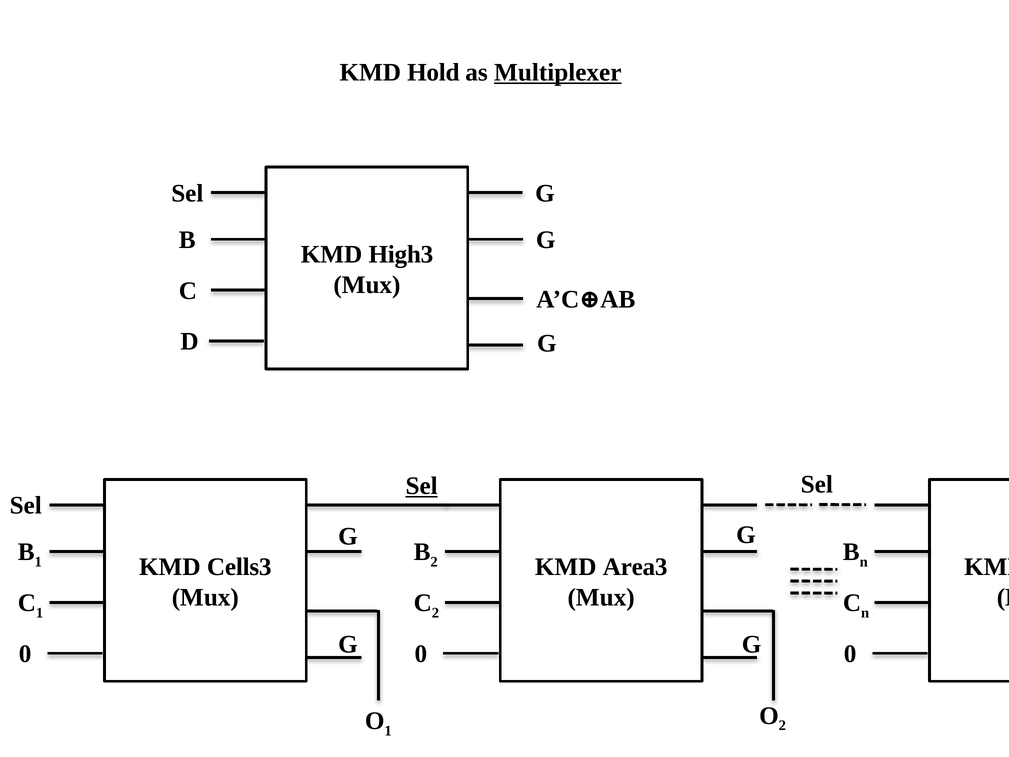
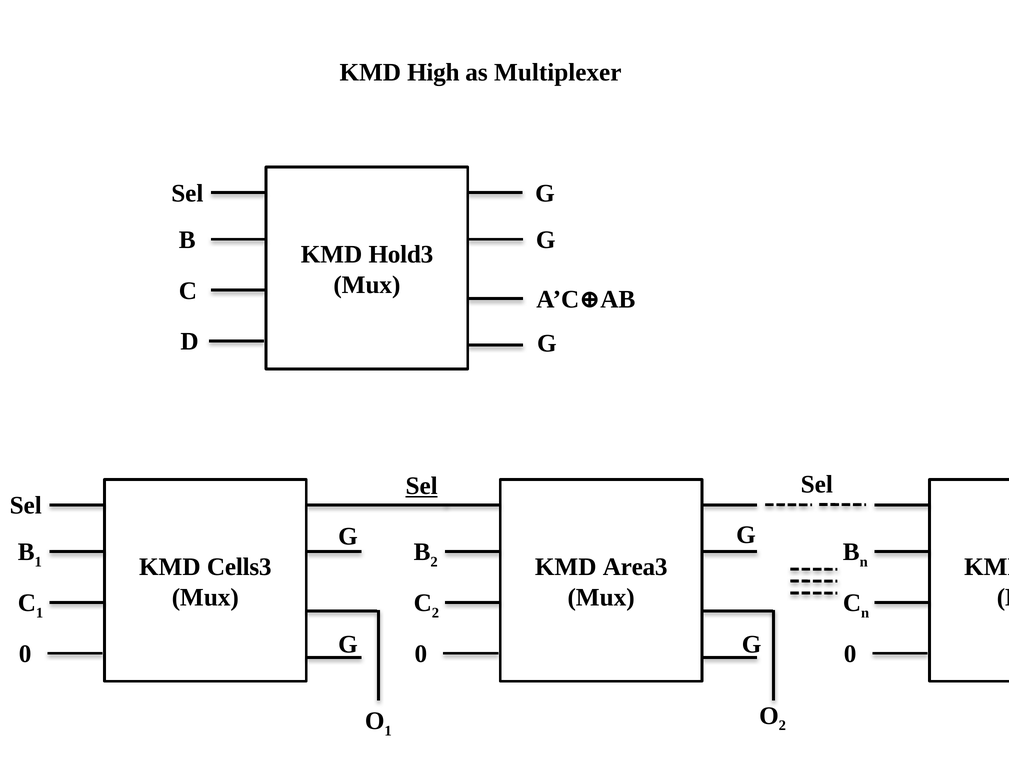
Hold: Hold -> High
Multiplexer underline: present -> none
High3: High3 -> Hold3
